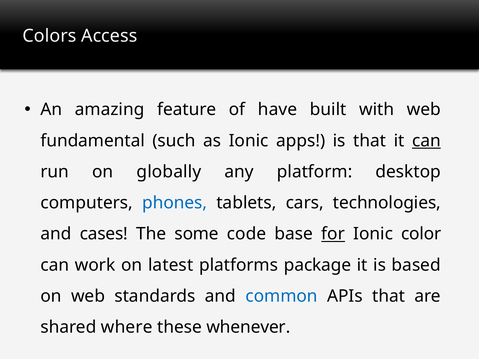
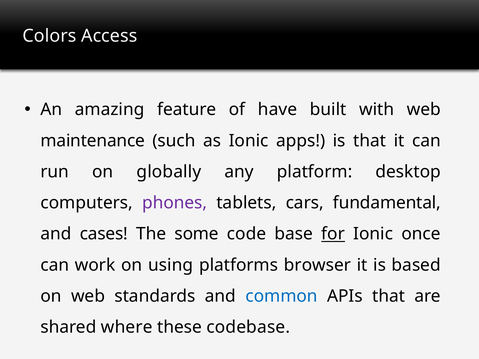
fundamental: fundamental -> maintenance
can at (426, 141) underline: present -> none
phones colour: blue -> purple
technologies: technologies -> fundamental
color: color -> once
latest: latest -> using
package: package -> browser
whenever: whenever -> codebase
